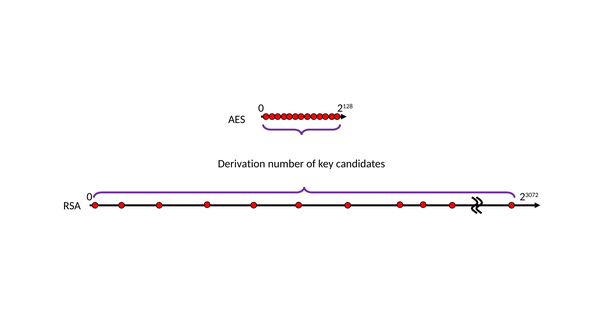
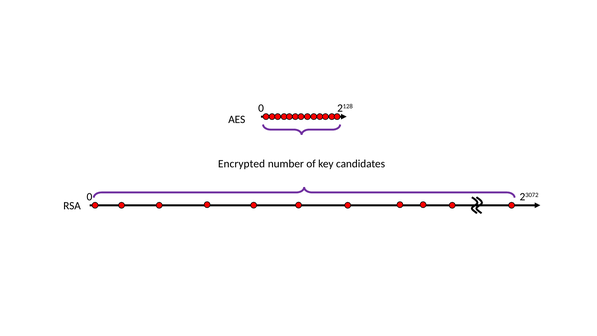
Derivation: Derivation -> Encrypted
